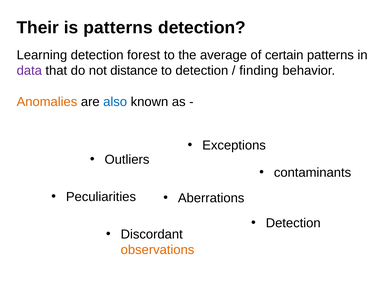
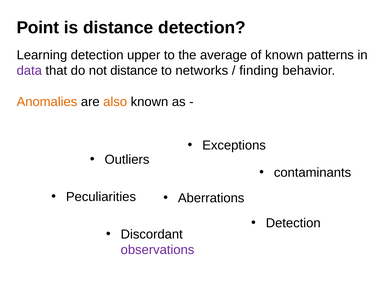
Their: Their -> Point
is patterns: patterns -> distance
forest: forest -> upper
of certain: certain -> known
to detection: detection -> networks
also colour: blue -> orange
observations colour: orange -> purple
